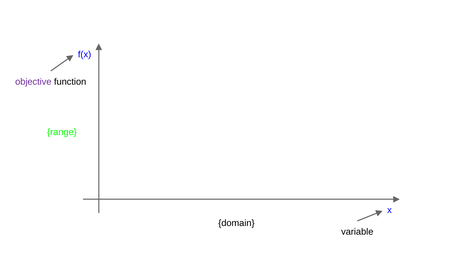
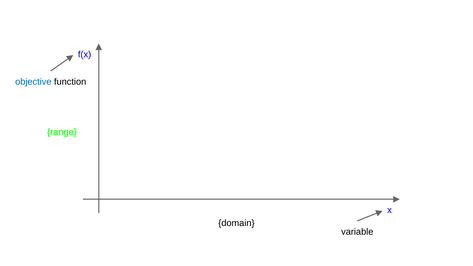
objective colour: purple -> blue
